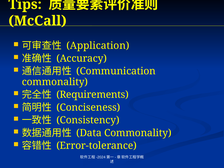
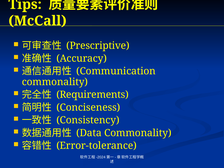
Application: Application -> Prescriptive
